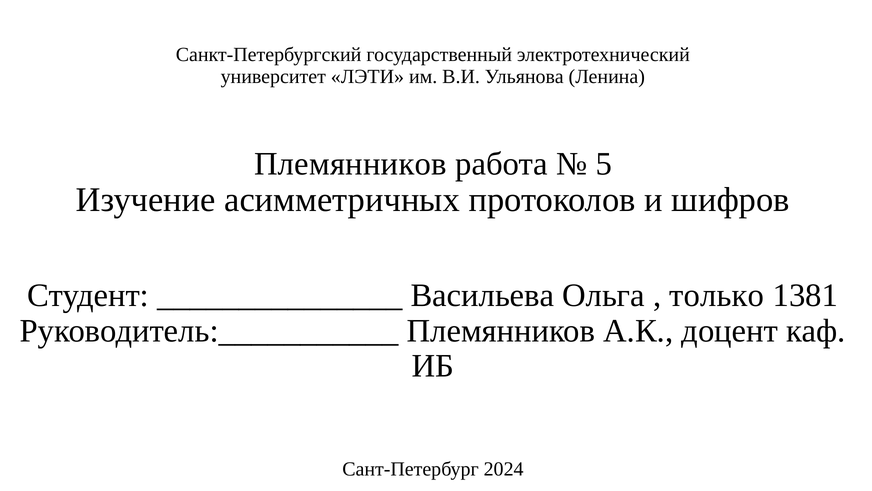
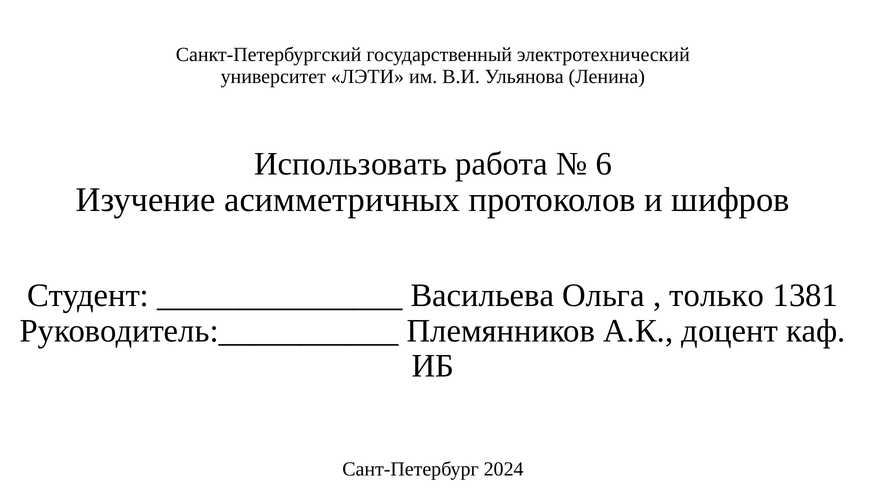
Племянников at (350, 164): Племянников -> Использовать
5: 5 -> 6
